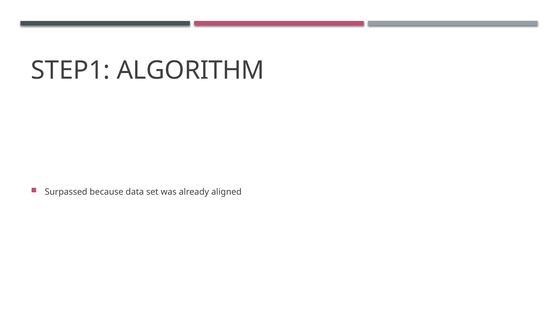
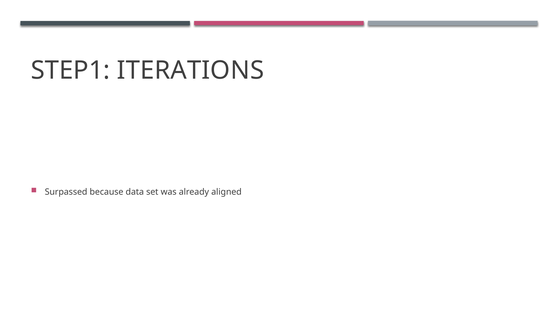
ALGORITHM: ALGORITHM -> ITERATIONS
